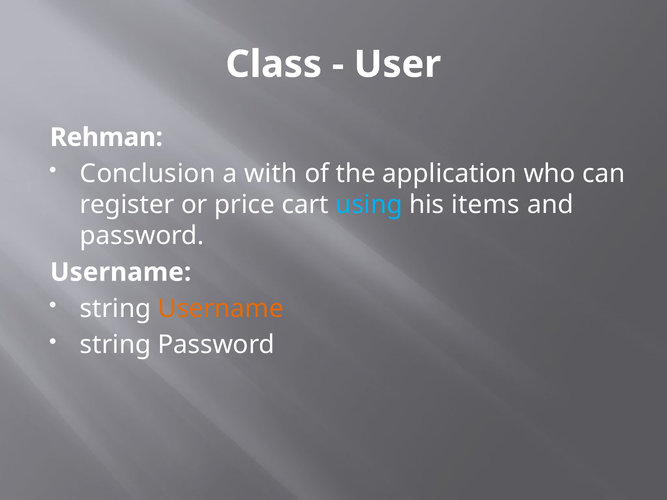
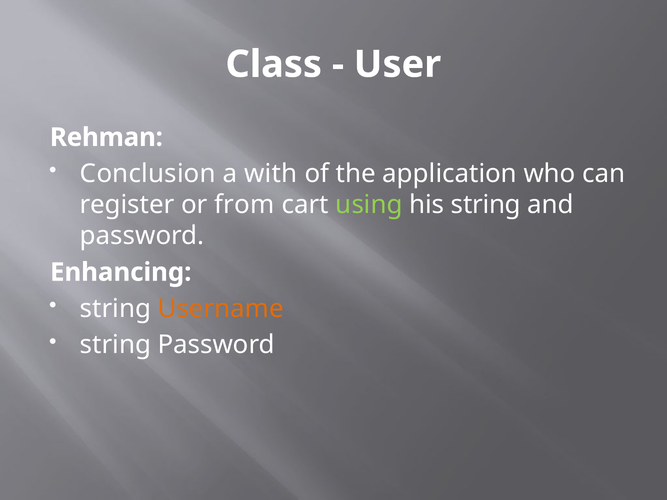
price: price -> from
using colour: light blue -> light green
his items: items -> string
Username at (121, 272): Username -> Enhancing
